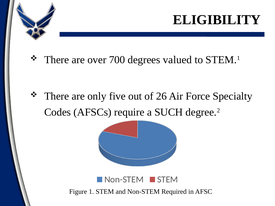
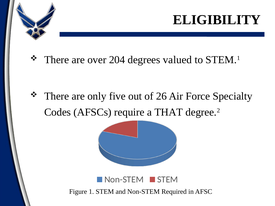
700: 700 -> 204
SUCH: SUCH -> THAT
